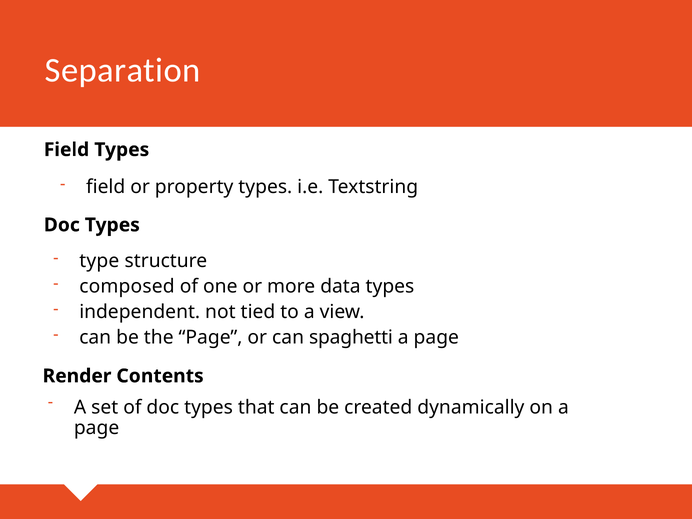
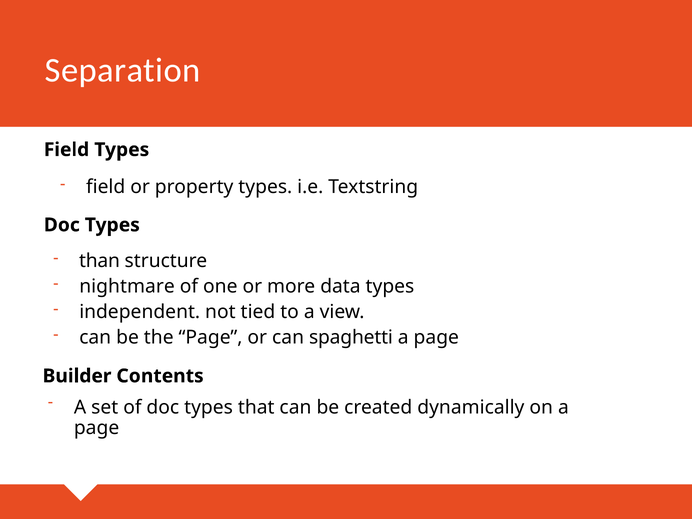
type: type -> than
composed: composed -> nightmare
Render: Render -> Builder
